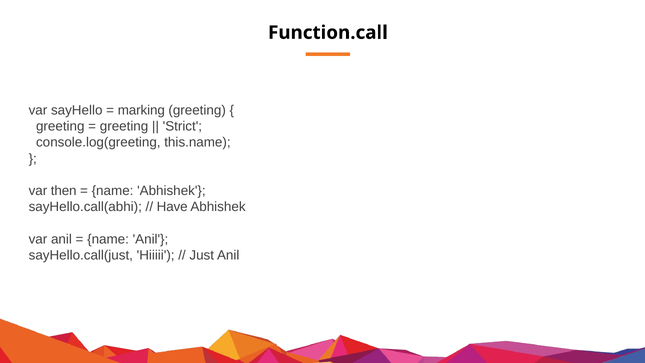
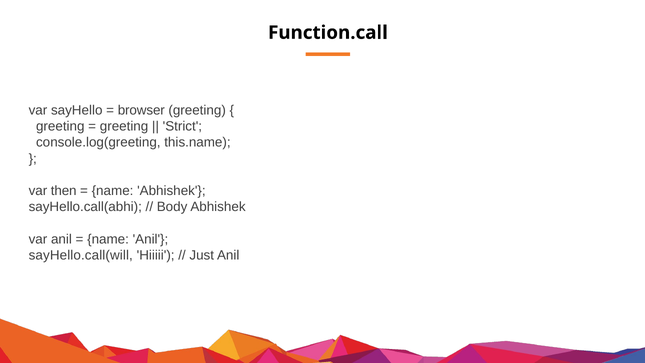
marking: marking -> browser
Have: Have -> Body
sayHello.call(just: sayHello.call(just -> sayHello.call(will
